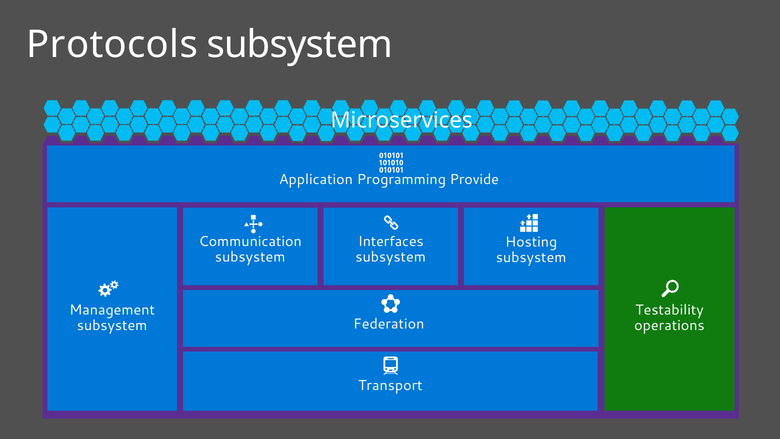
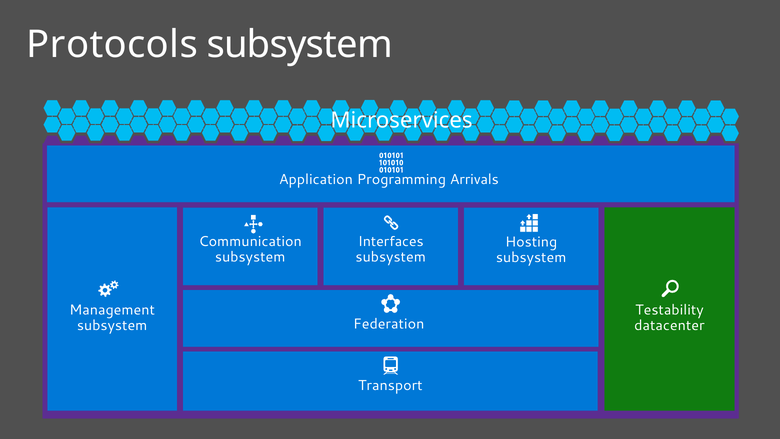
Provide: Provide -> Arrivals
operations: operations -> datacenter
